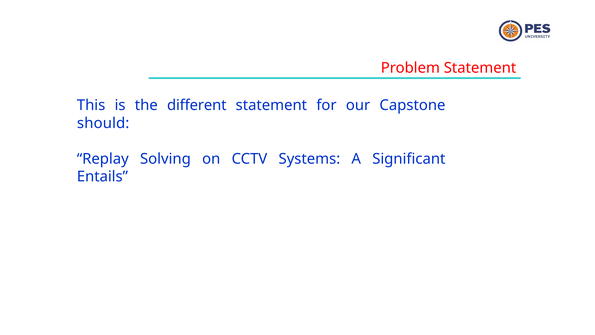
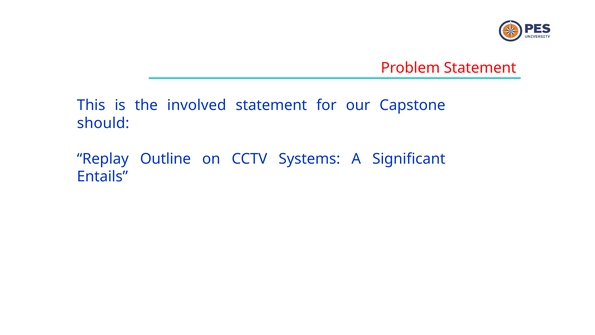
different: different -> involved
Solving: Solving -> Outline
